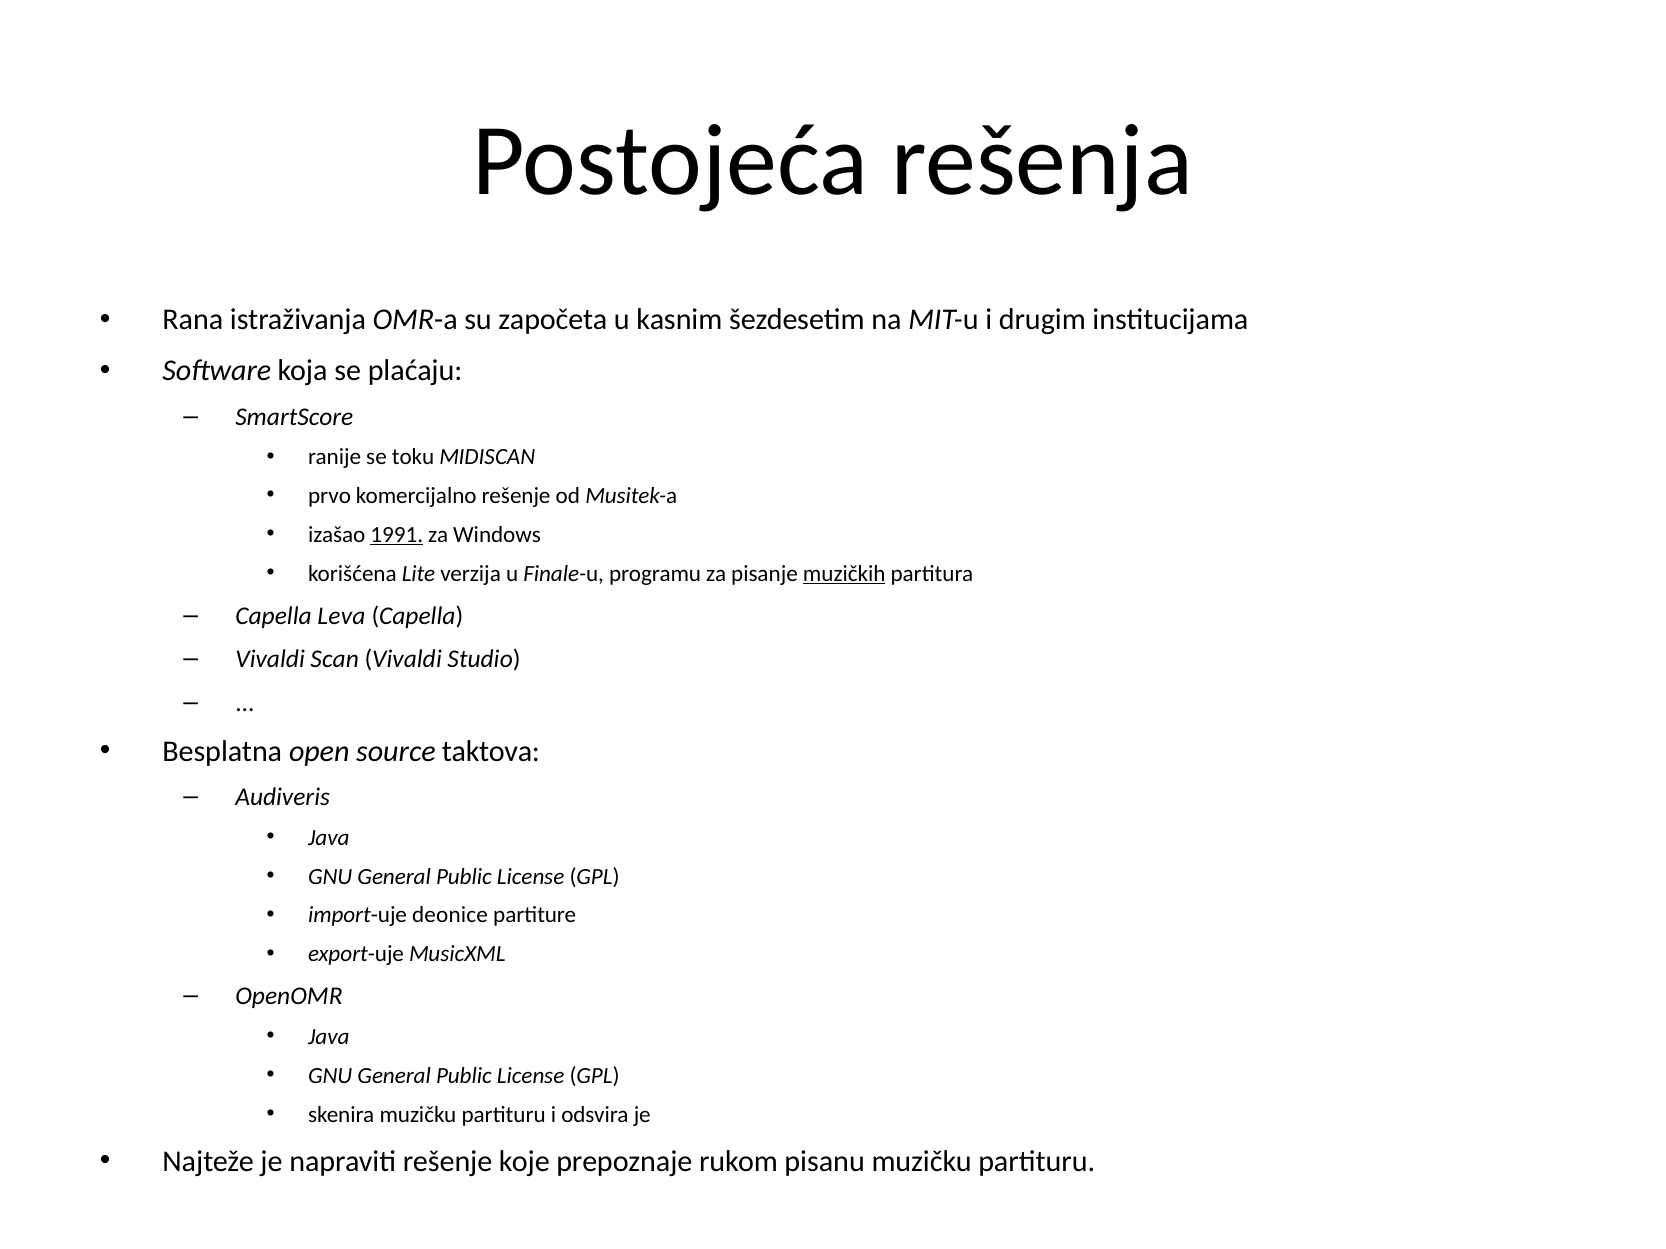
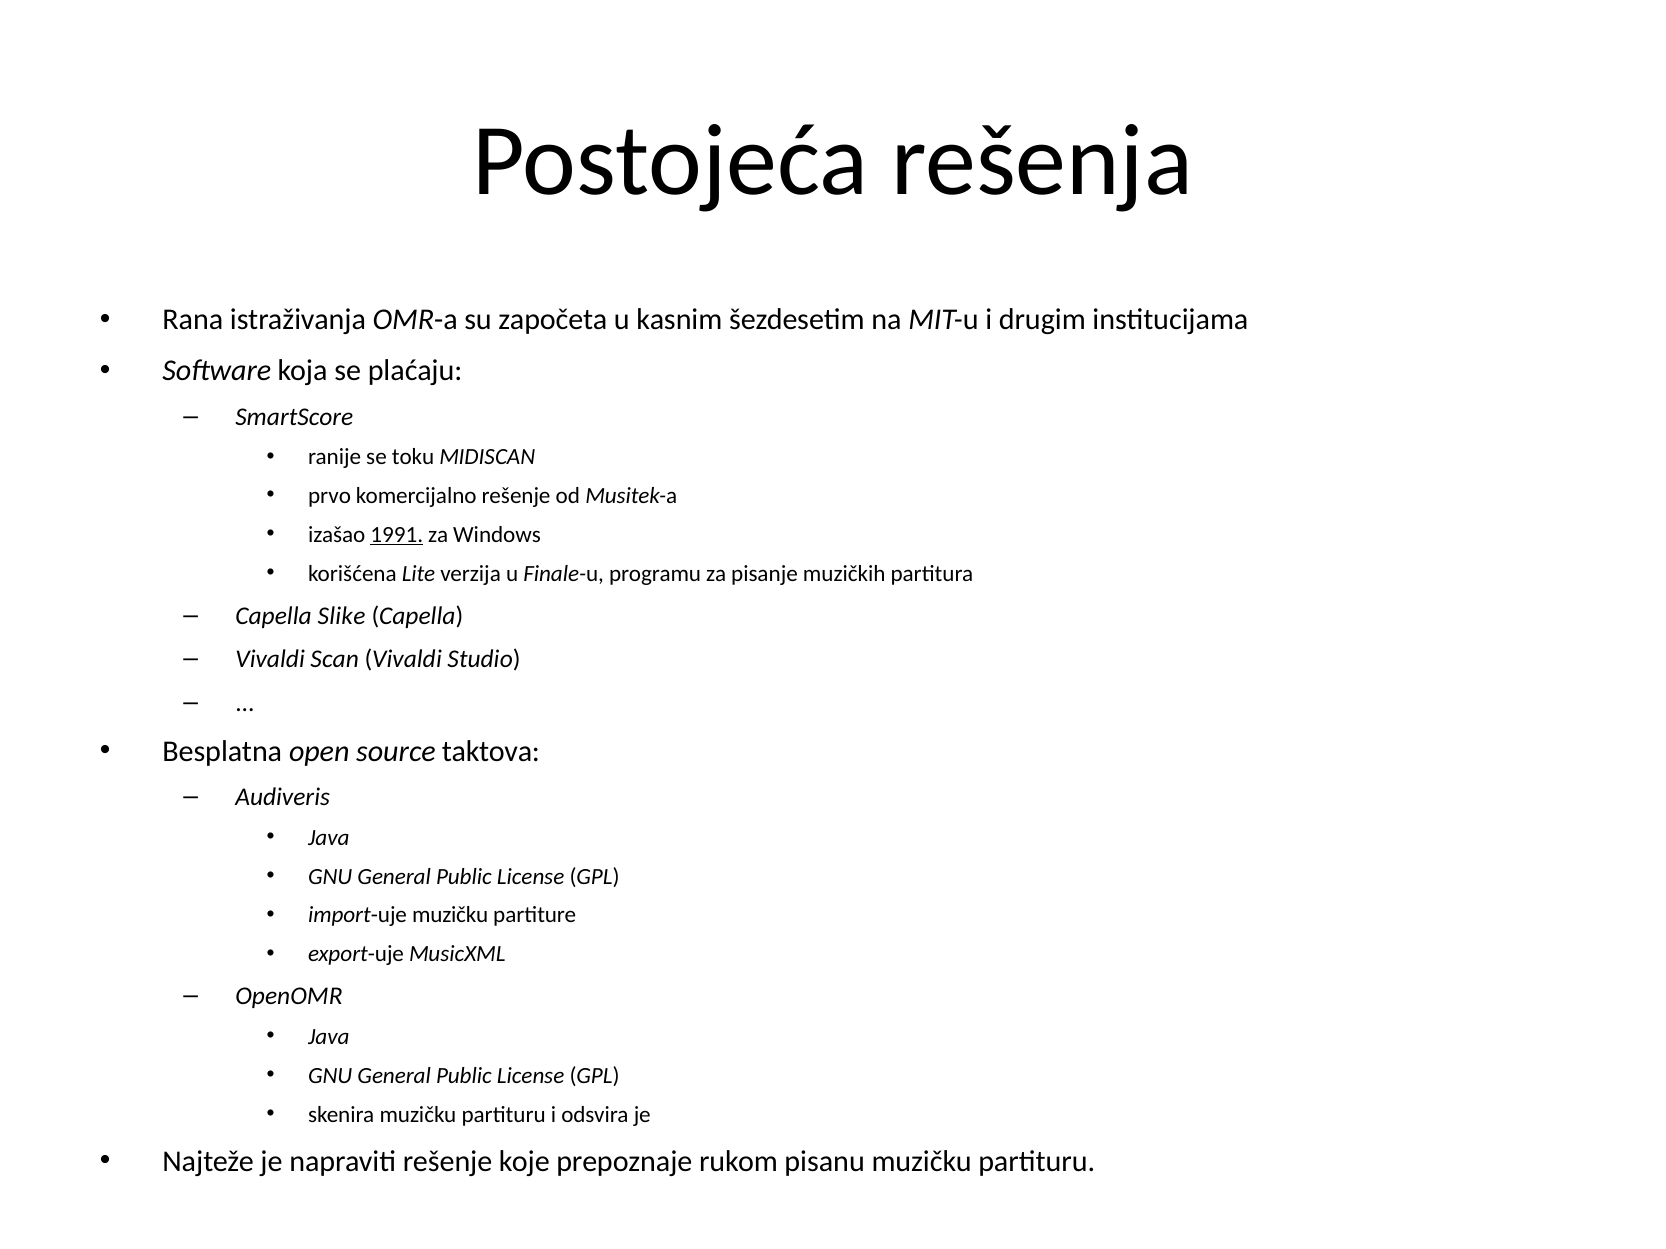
muzičkih underline: present -> none
Leva: Leva -> Slike
import-uje deonice: deonice -> muzičku
